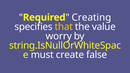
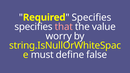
Creating at (91, 17): Creating -> Specifies
that colour: yellow -> pink
create: create -> define
